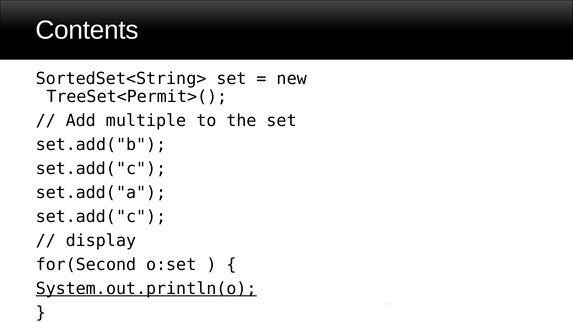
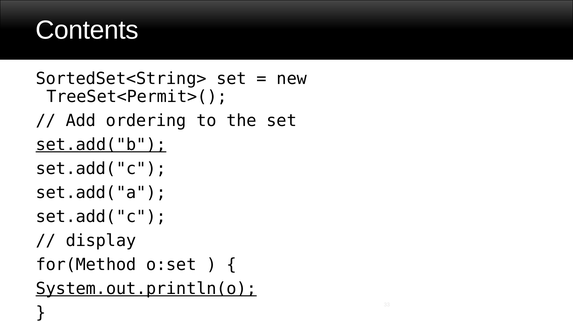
multiple: multiple -> ordering
set.add("b underline: none -> present
for(Second: for(Second -> for(Method
